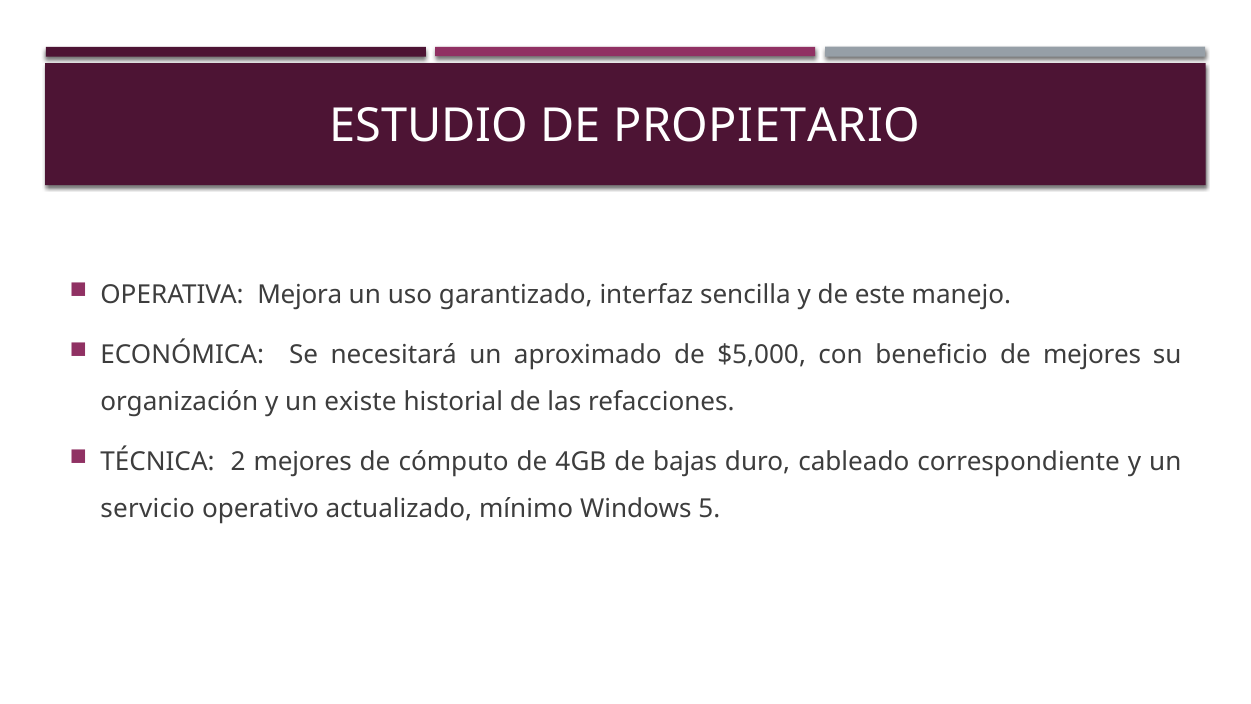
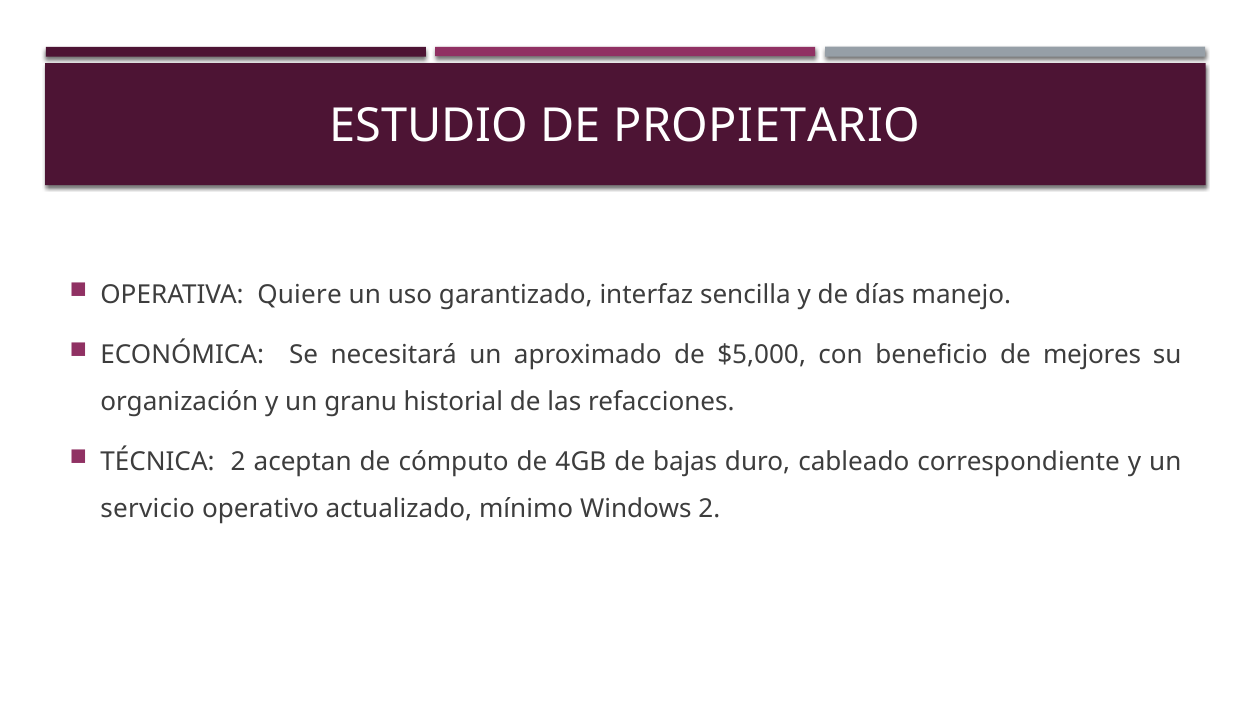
Mejora: Mejora -> Quiere
este: este -> días
existe: existe -> granu
2 mejores: mejores -> aceptan
Windows 5: 5 -> 2
